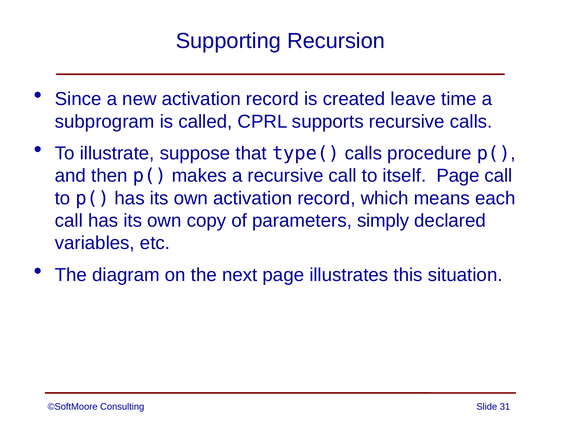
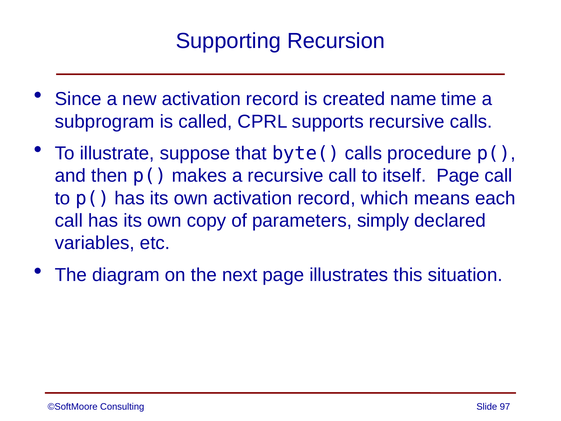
leave: leave -> name
type(: type( -> byte(
31: 31 -> 97
